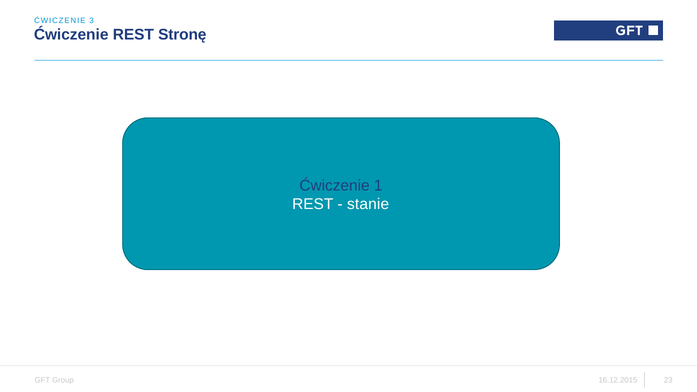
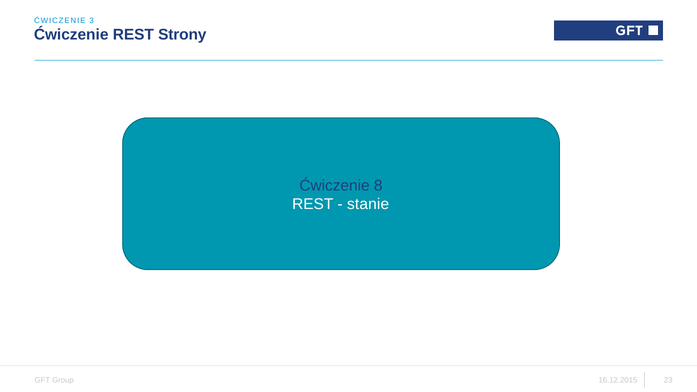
Stronę: Stronę -> Strony
1: 1 -> 8
